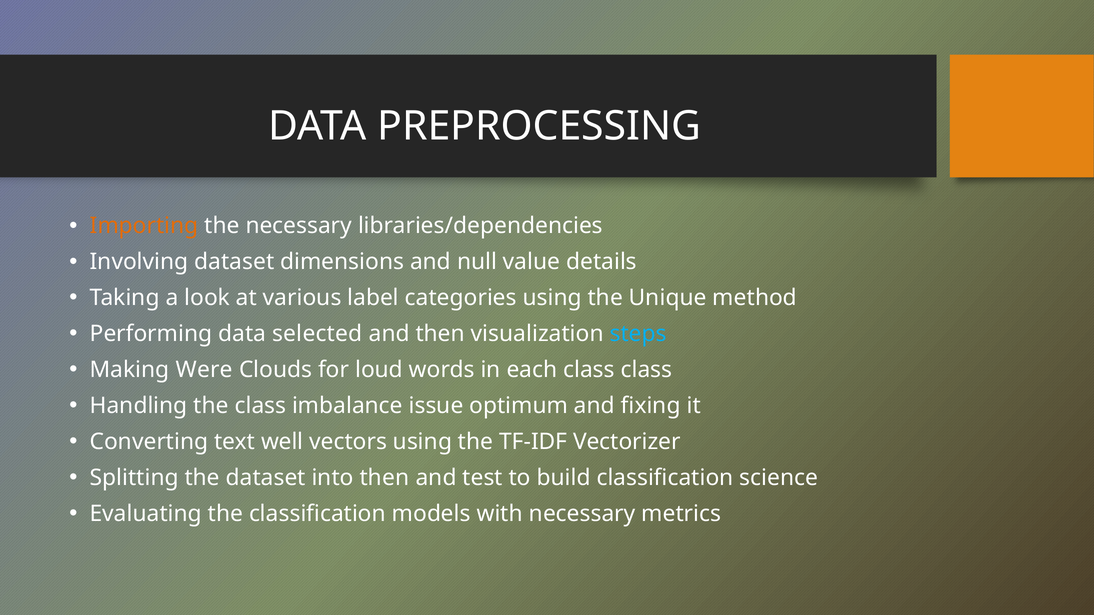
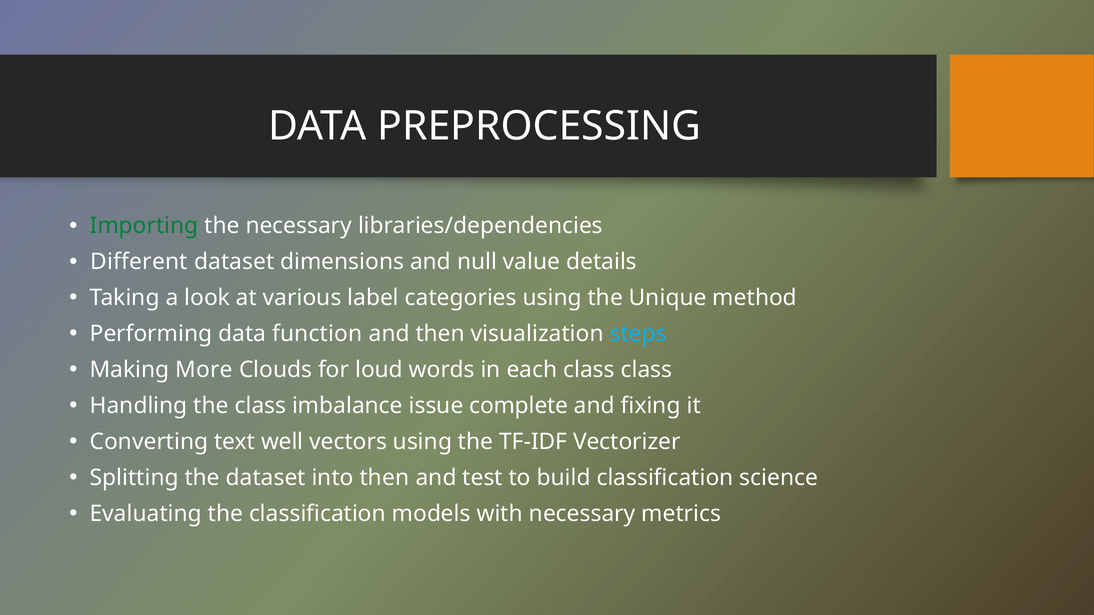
Importing colour: orange -> green
Involving: Involving -> Different
selected: selected -> function
Were: Were -> More
optimum: optimum -> complete
